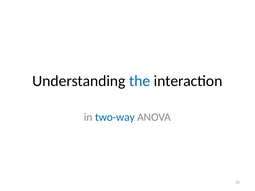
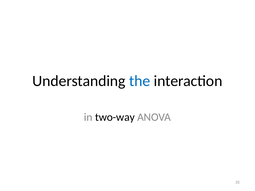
two-way colour: blue -> black
